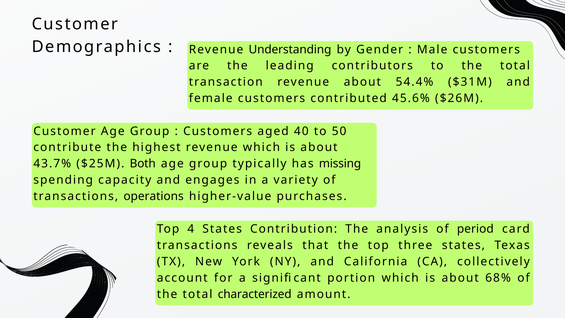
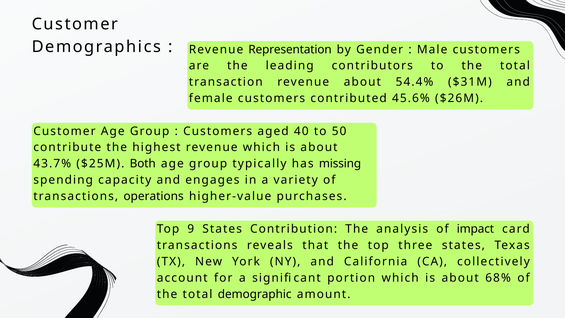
Understanding: Understanding -> Representation
4: 4 -> 9
period: period -> impact
characterized: characterized -> demographic
